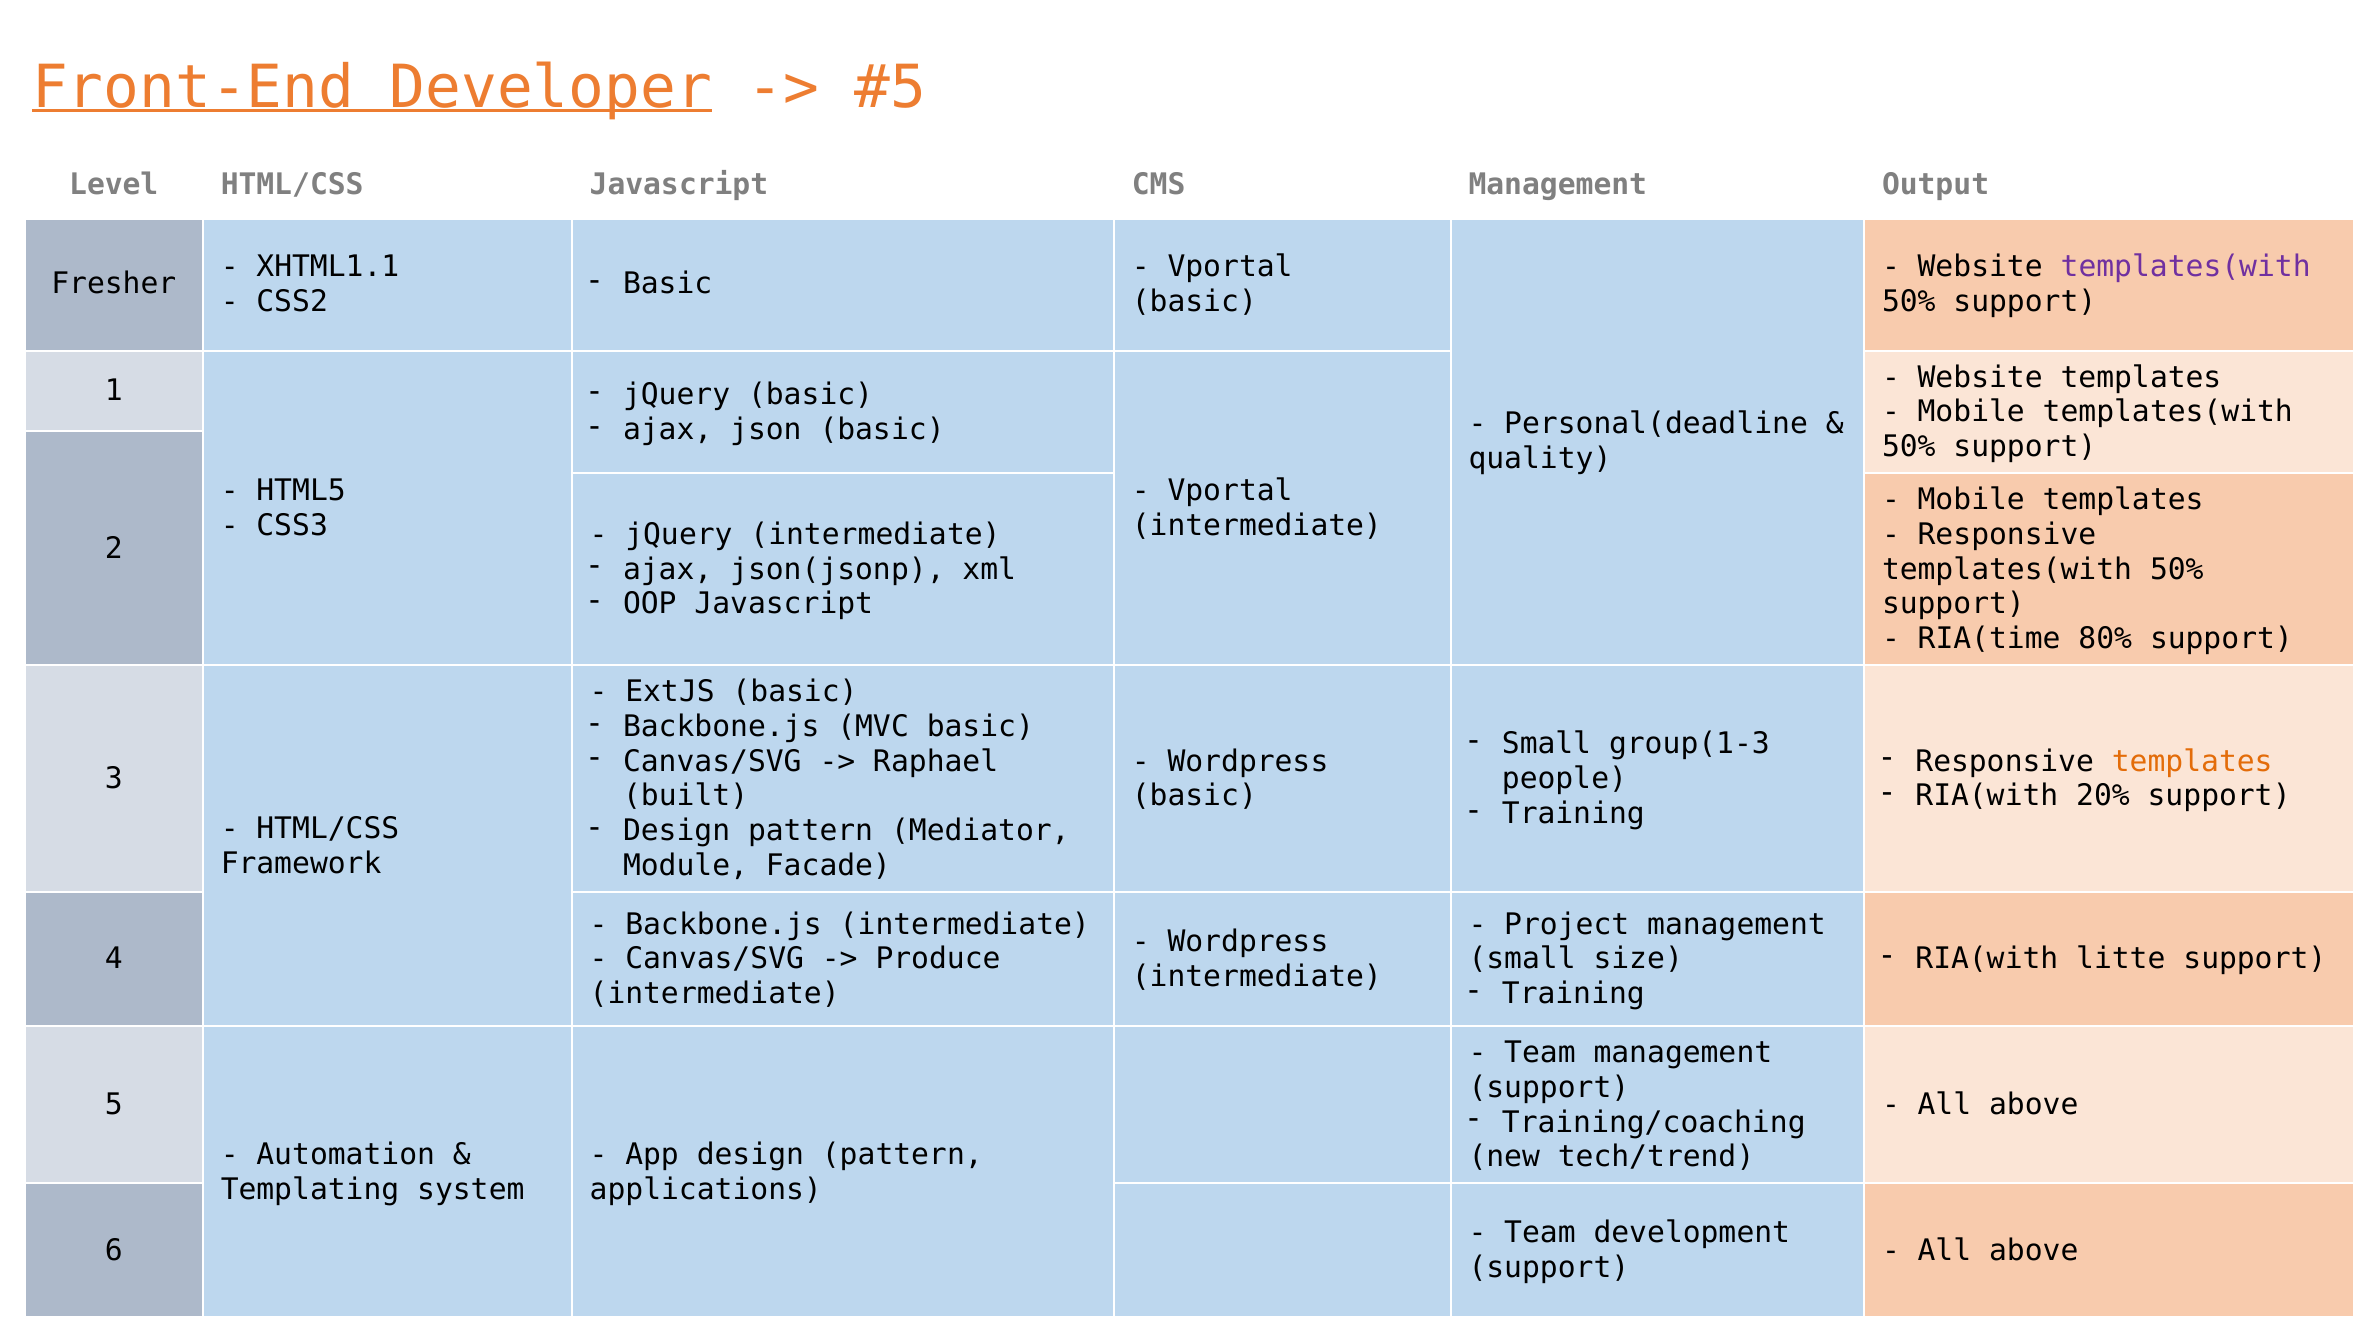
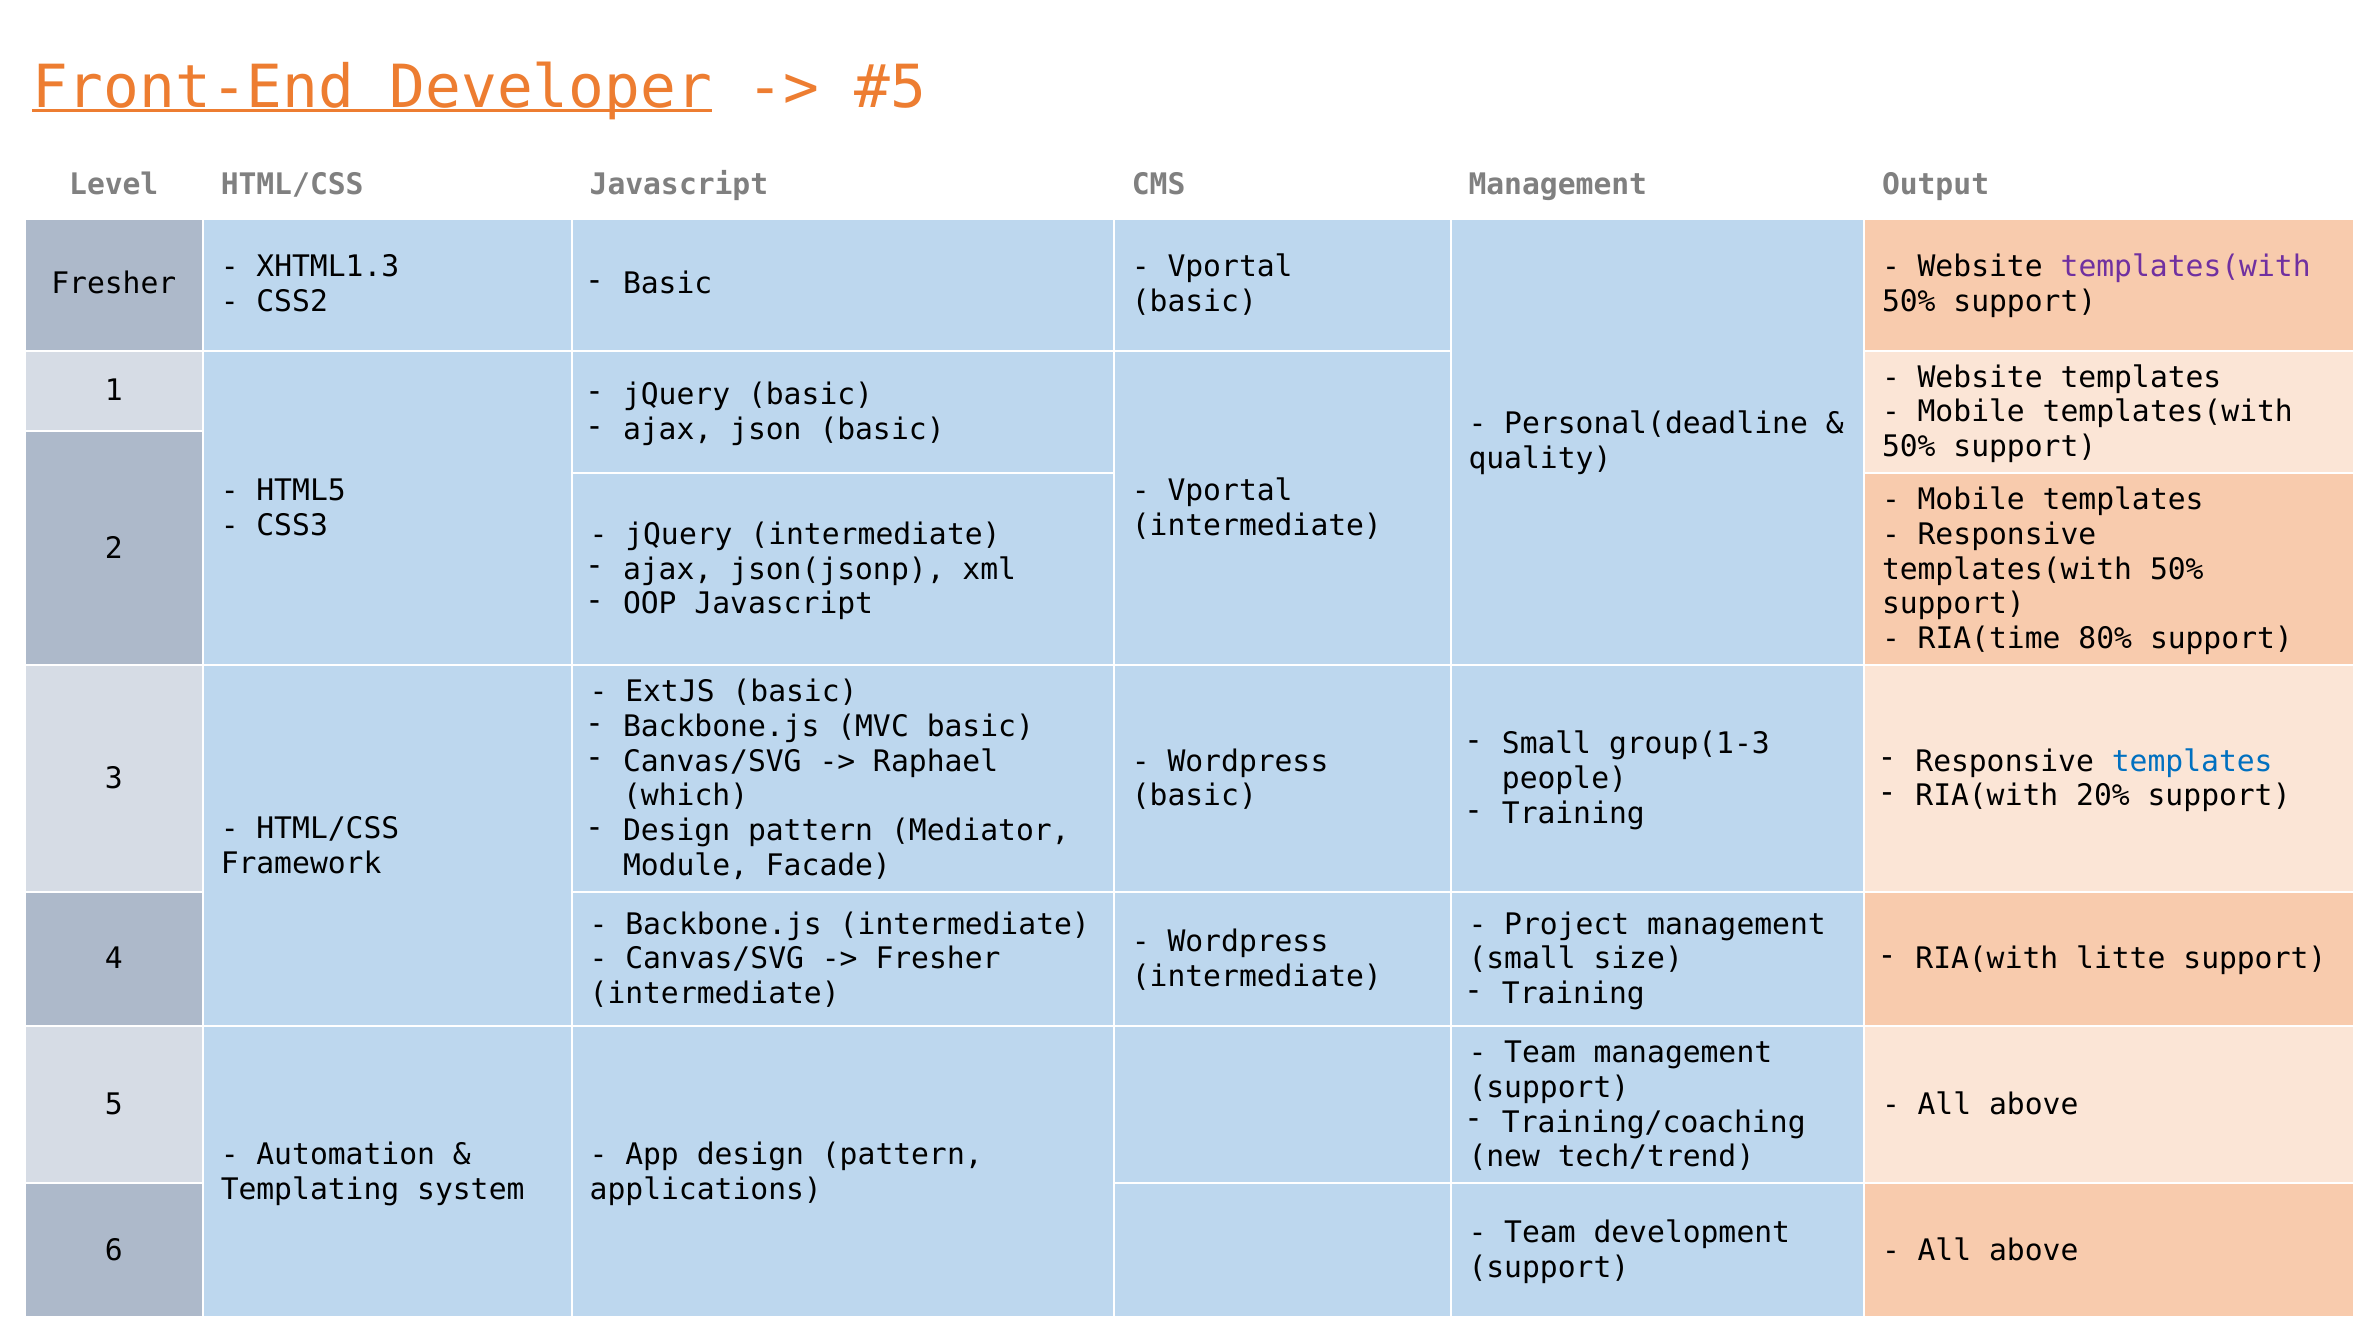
XHTML1.1: XHTML1.1 -> XHTML1.3
templates at (2192, 761) colour: orange -> blue
built: built -> which
Produce at (938, 959): Produce -> Fresher
